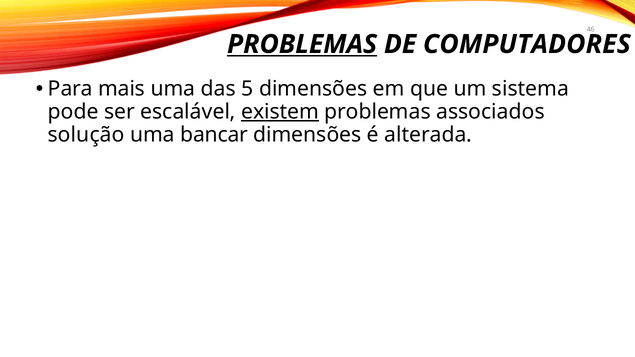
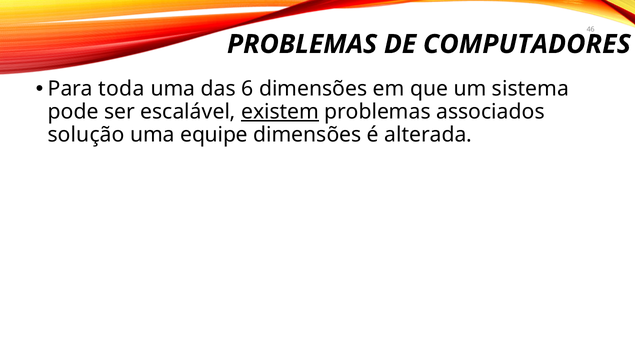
PROBLEMAS at (302, 44) underline: present -> none
mais: mais -> toda
5: 5 -> 6
bancar: bancar -> equipe
